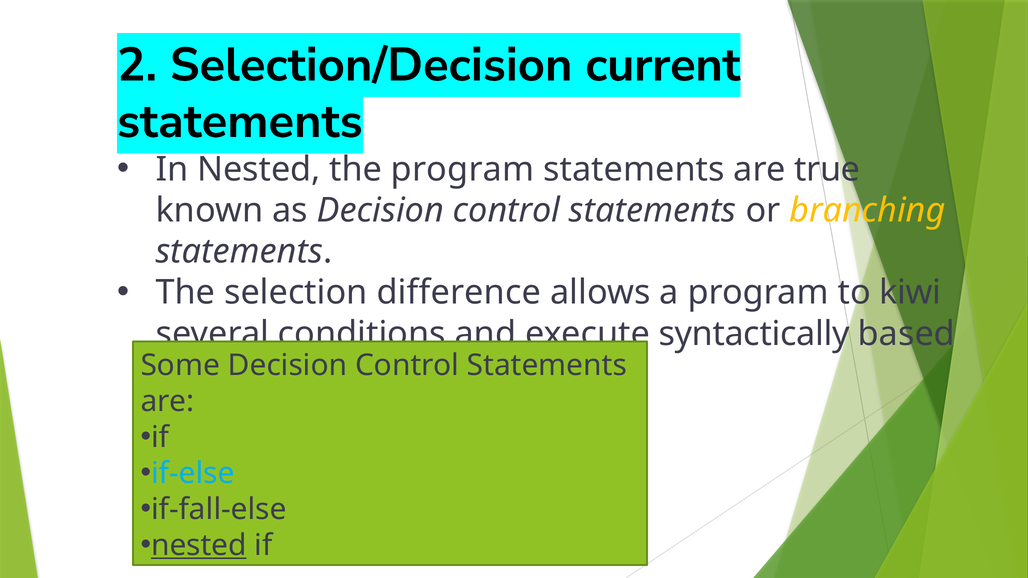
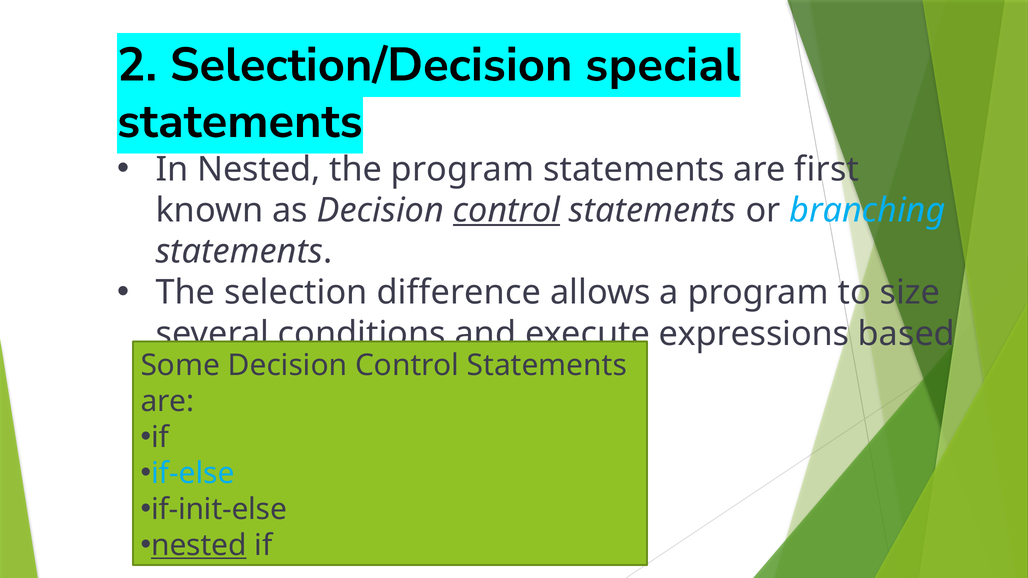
current: current -> special
are true: true -> first
control at (507, 211) underline: none -> present
branching colour: yellow -> light blue
kiwi: kiwi -> size
syntactically: syntactically -> expressions
if-fall-else: if-fall-else -> if-init-else
